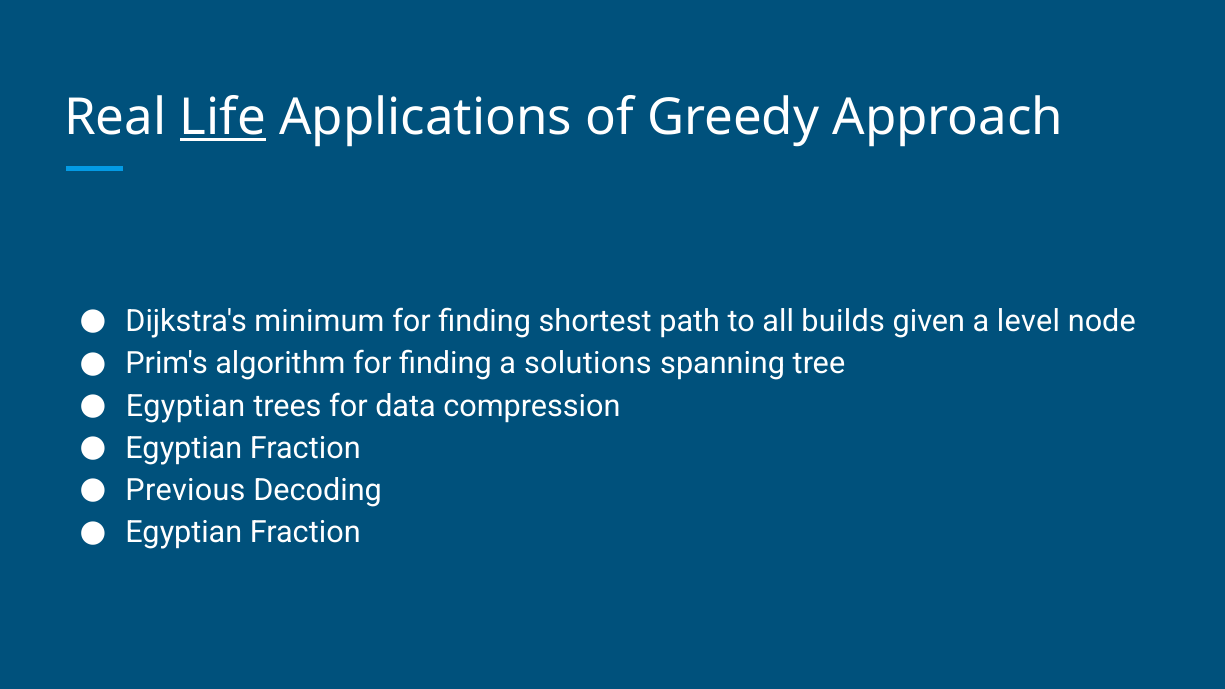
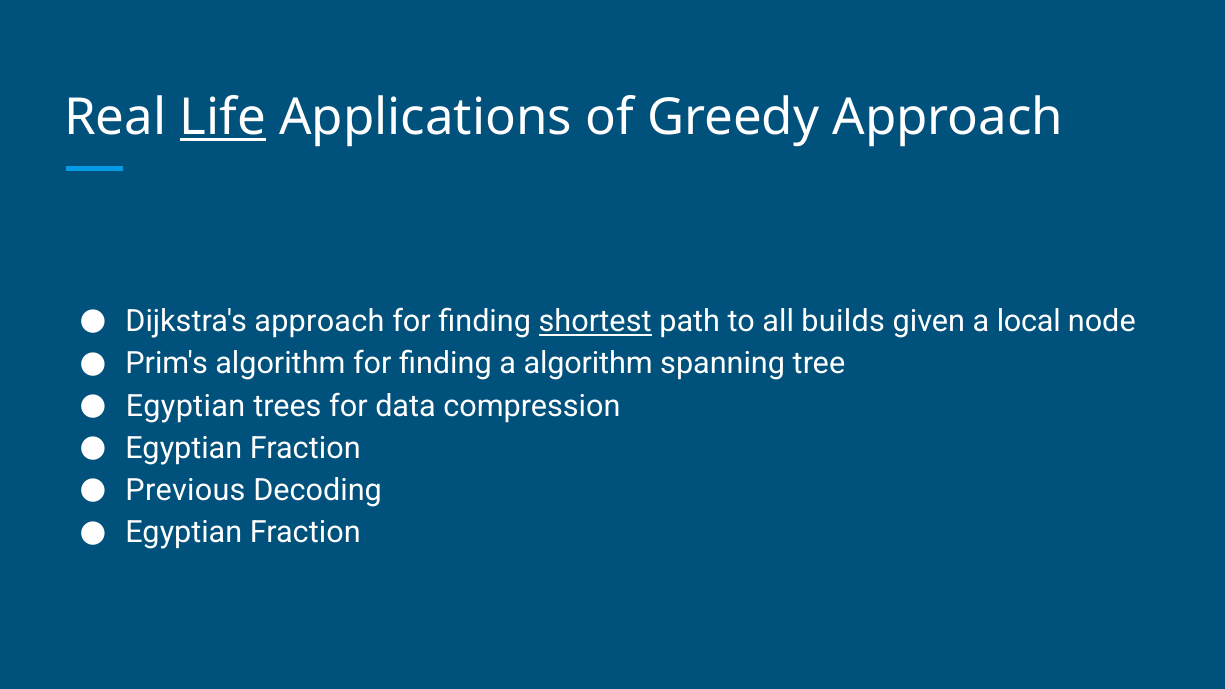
Dijkstra's minimum: minimum -> approach
shortest underline: none -> present
level: level -> local
a solutions: solutions -> algorithm
